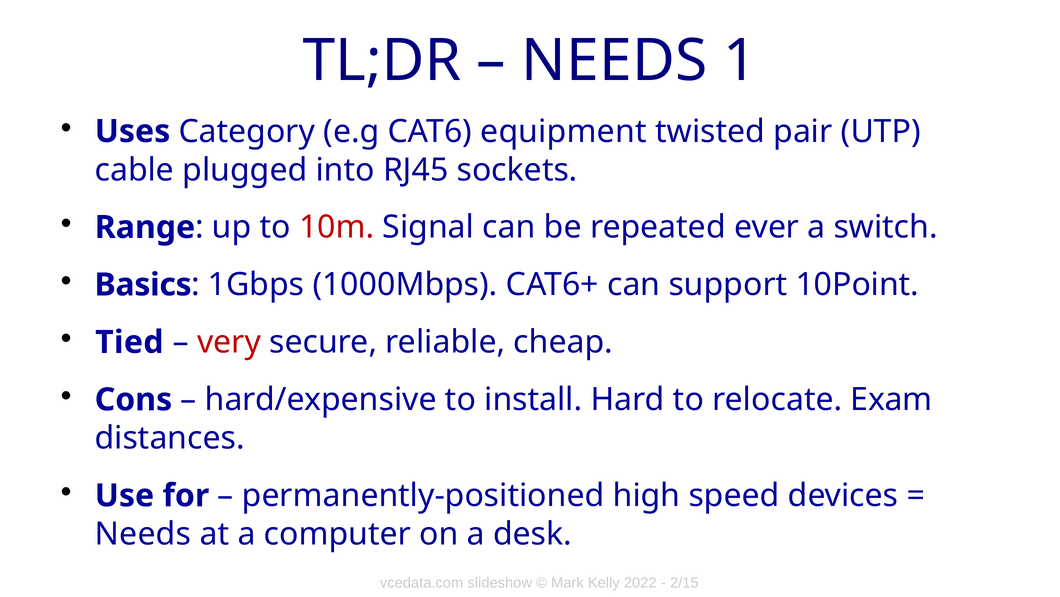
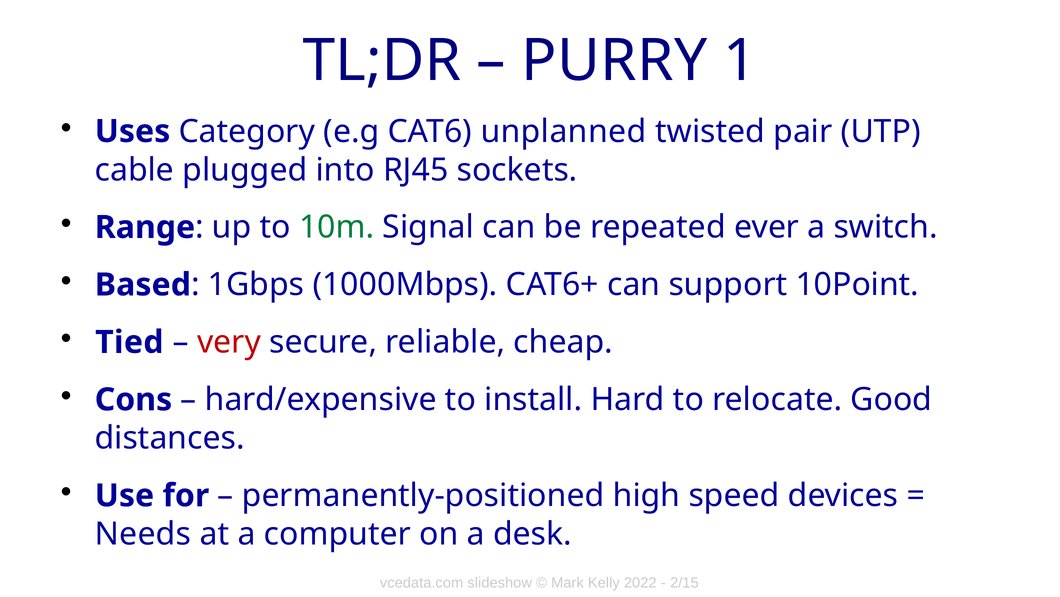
NEEDS at (614, 61): NEEDS -> PURRY
equipment: equipment -> unplanned
10m colour: red -> green
Basics: Basics -> Based
Exam: Exam -> Good
